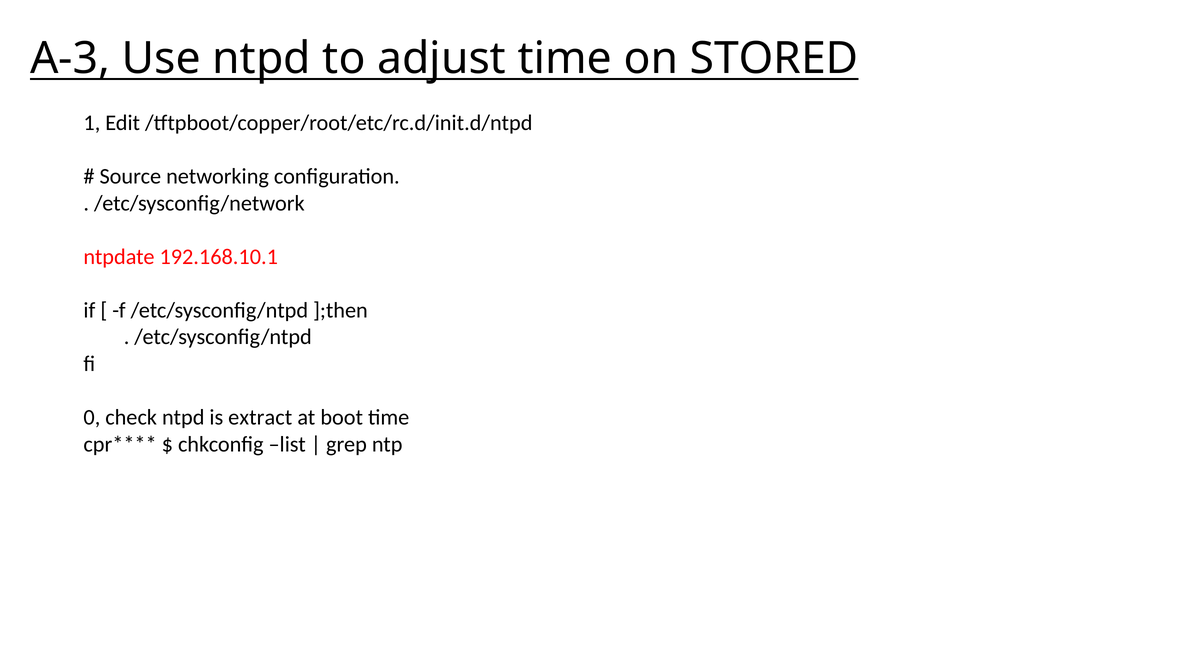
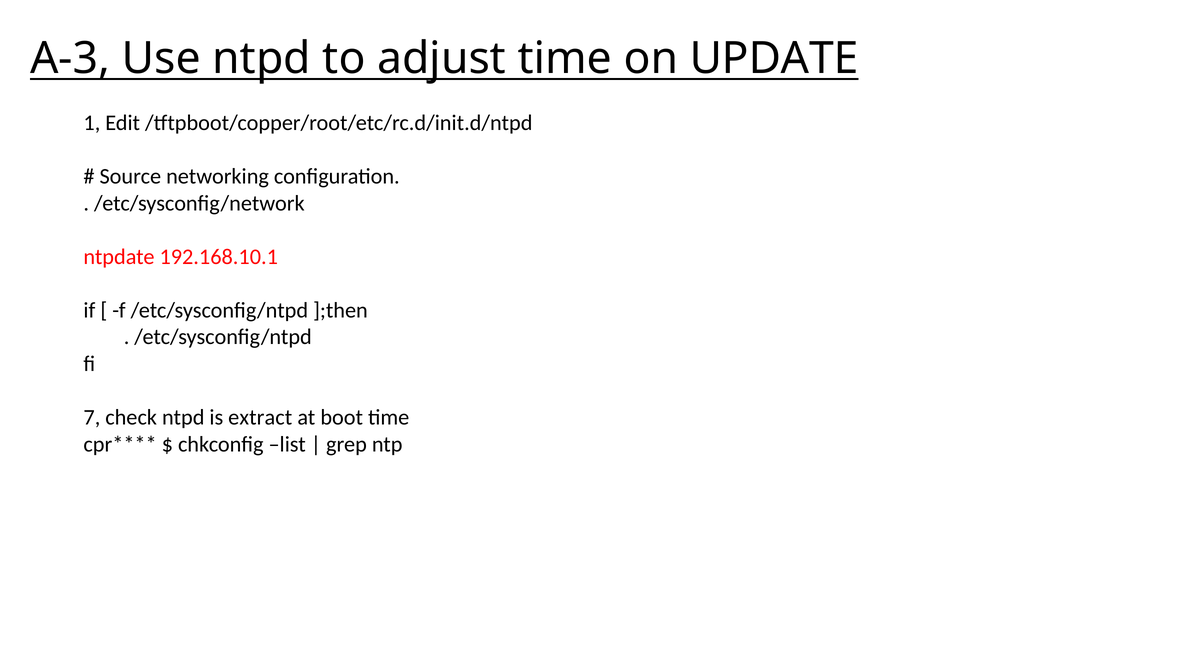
STORED: STORED -> UPDATE
0: 0 -> 7
